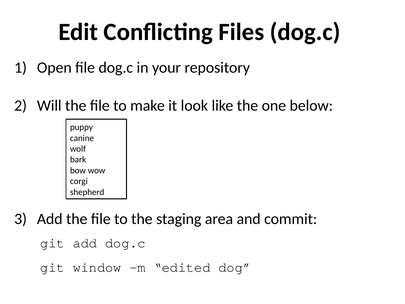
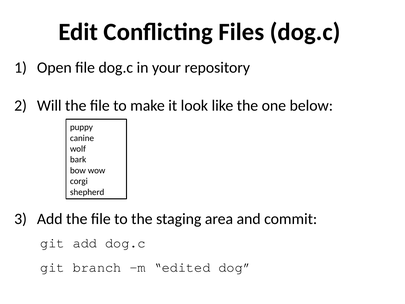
window: window -> branch
